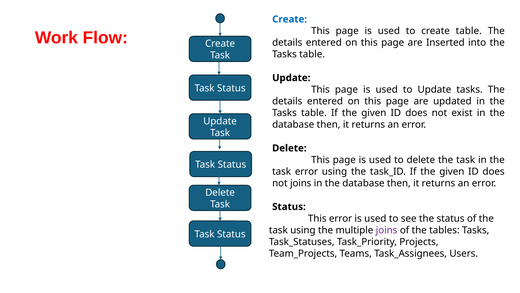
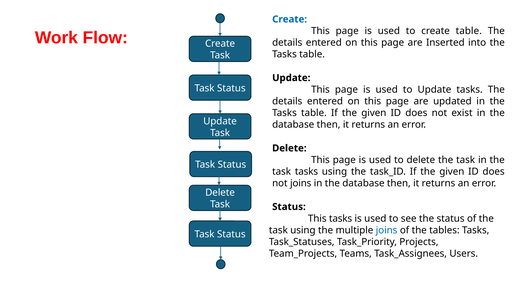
task error: error -> tasks
This error: error -> tasks
joins at (387, 230) colour: purple -> blue
